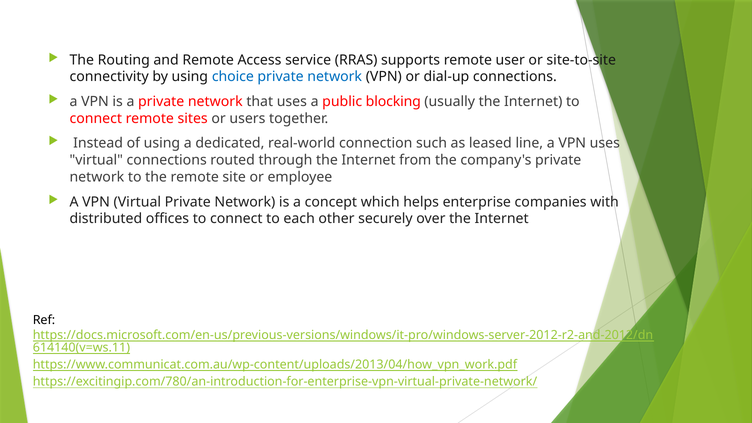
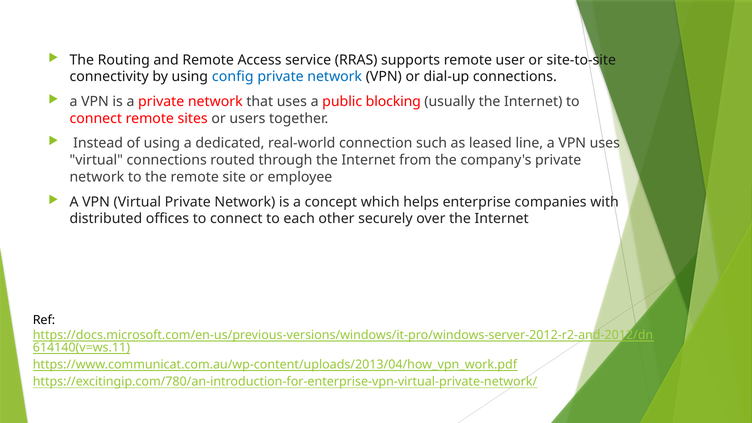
choice: choice -> config
